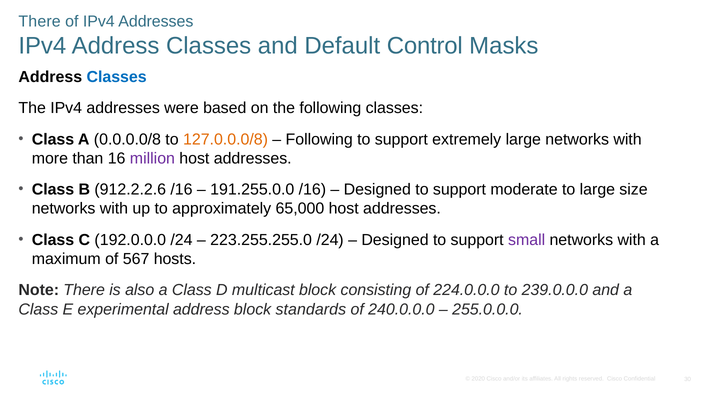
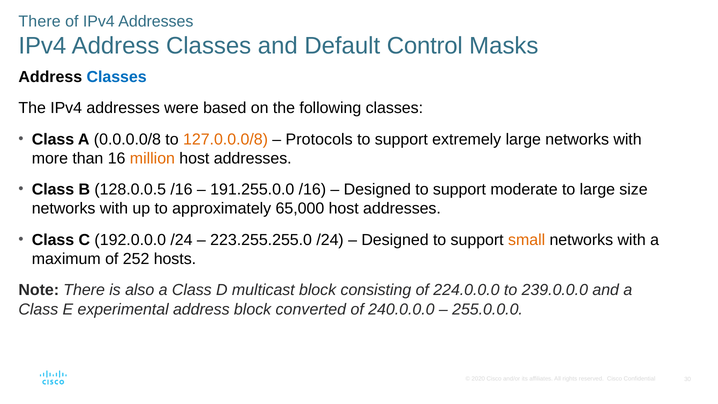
Following at (319, 139): Following -> Protocols
million colour: purple -> orange
912.2.2.6: 912.2.2.6 -> 128.0.0.5
small colour: purple -> orange
567: 567 -> 252
standards: standards -> converted
